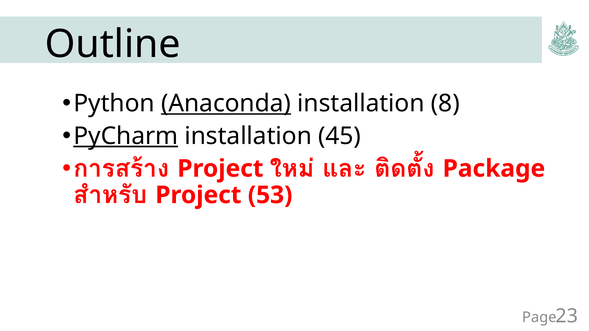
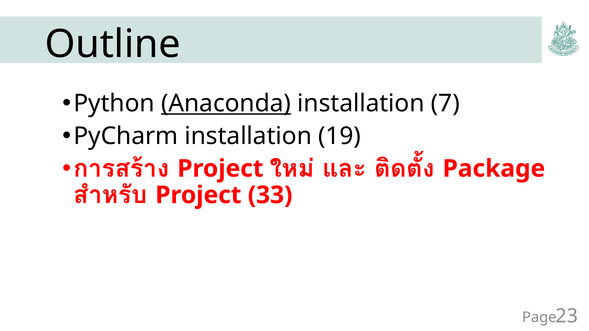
8: 8 -> 7
PyCharm underline: present -> none
45: 45 -> 19
53: 53 -> 33
